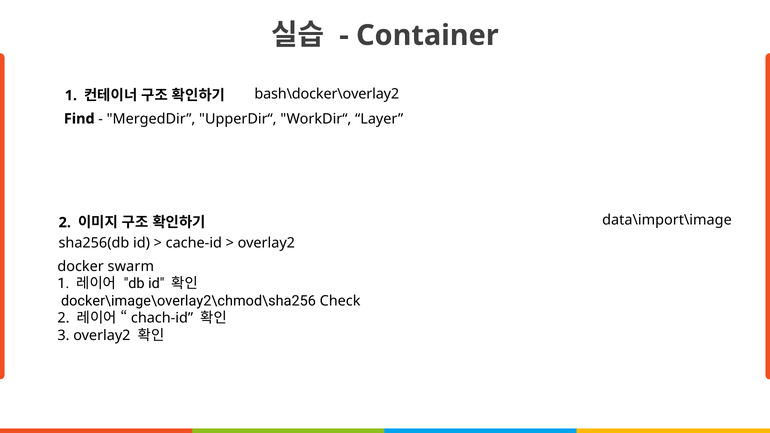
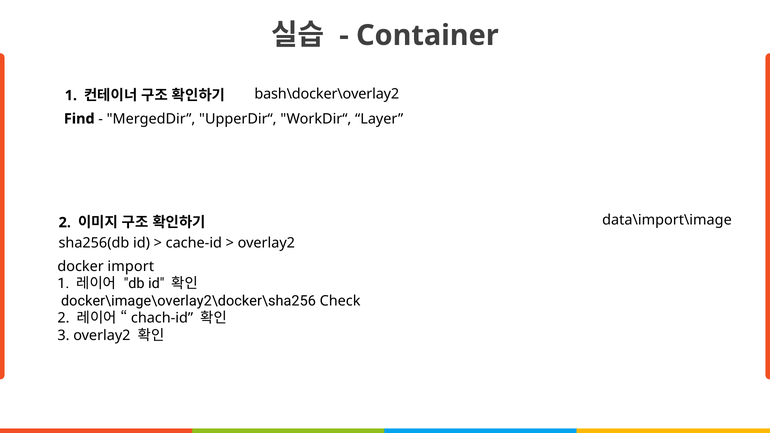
swarm: swarm -> import
docker\image\overlay2\chmod\sha256: docker\image\overlay2\chmod\sha256 -> docker\image\overlay2\docker\sha256
